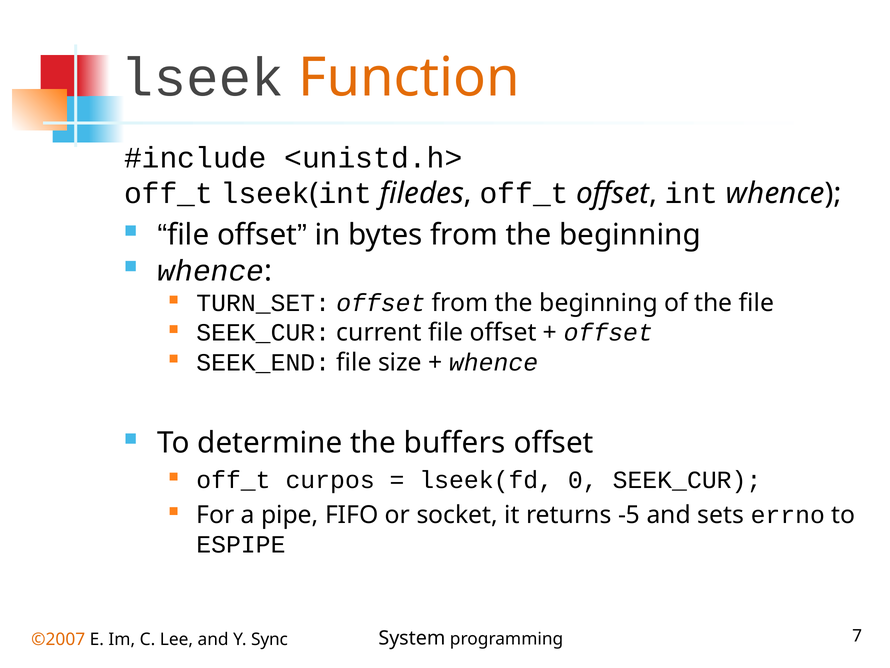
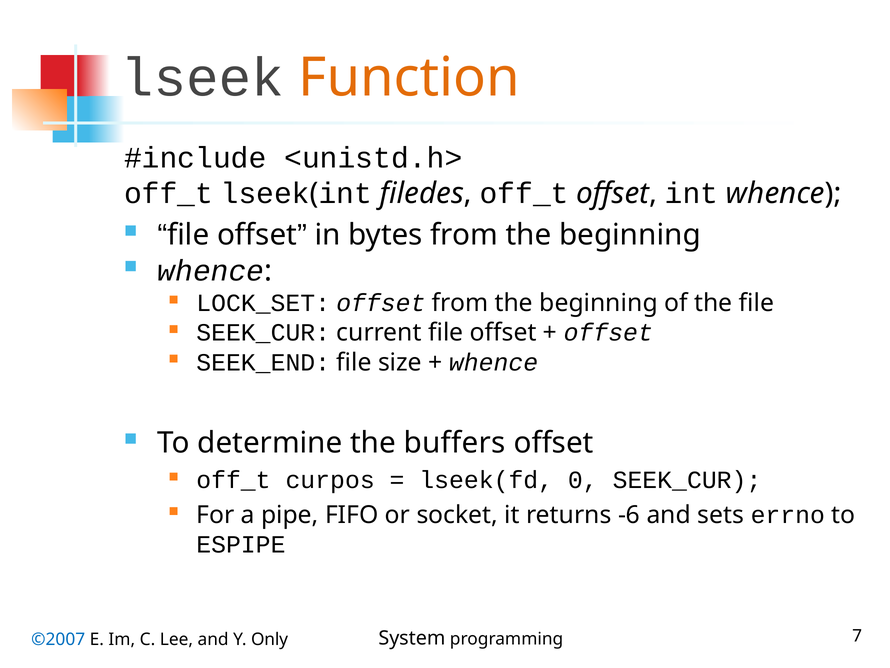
TURN_SET: TURN_SET -> LOCK_SET
-5: -5 -> -6
©2007 colour: orange -> blue
Sync: Sync -> Only
